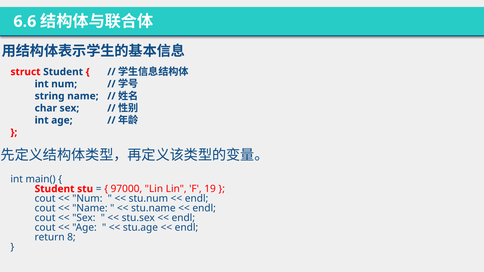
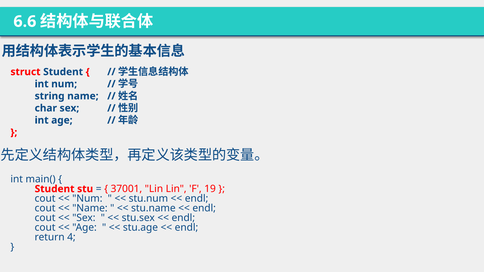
97000: 97000 -> 37001
8: 8 -> 4
